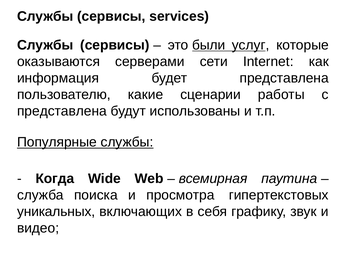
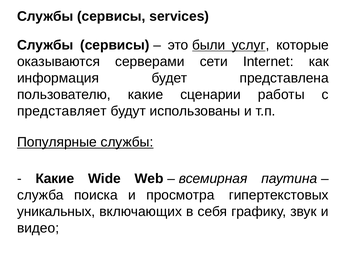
представлена at (62, 111): представлена -> представляет
Когда at (55, 178): Когда -> Какие
